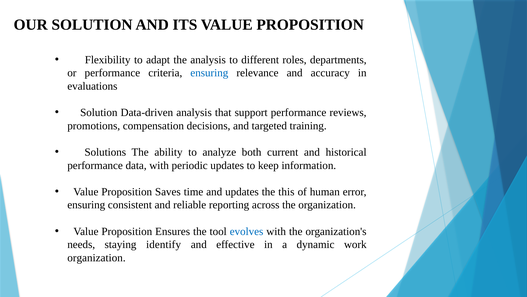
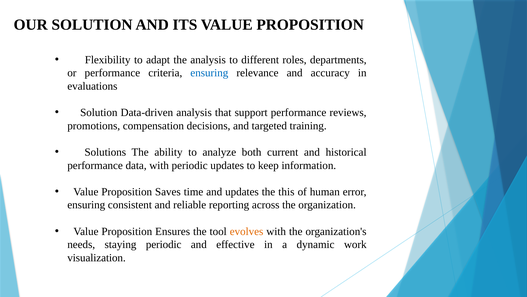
evolves colour: blue -> orange
staying identify: identify -> periodic
organization at (96, 257): organization -> visualization
